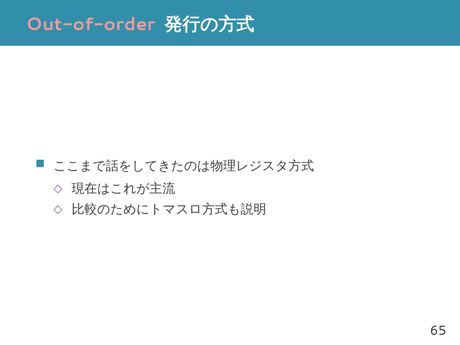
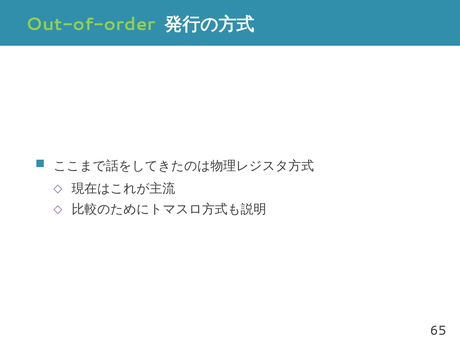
Out-of-order colour: pink -> light green
